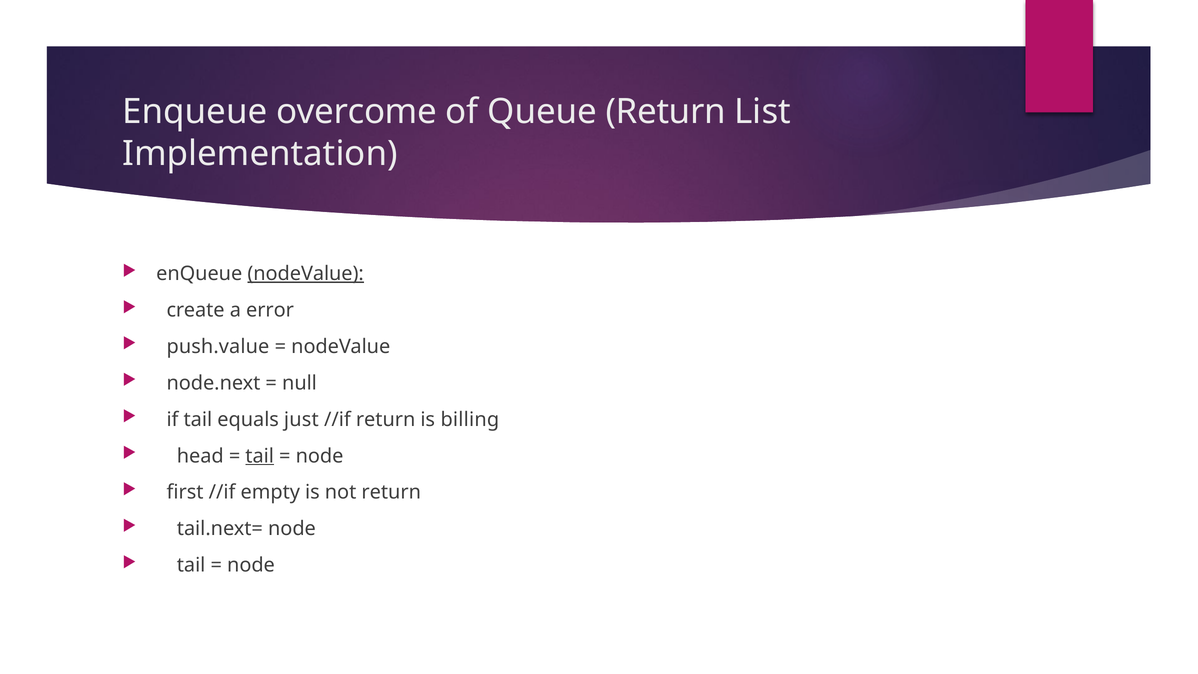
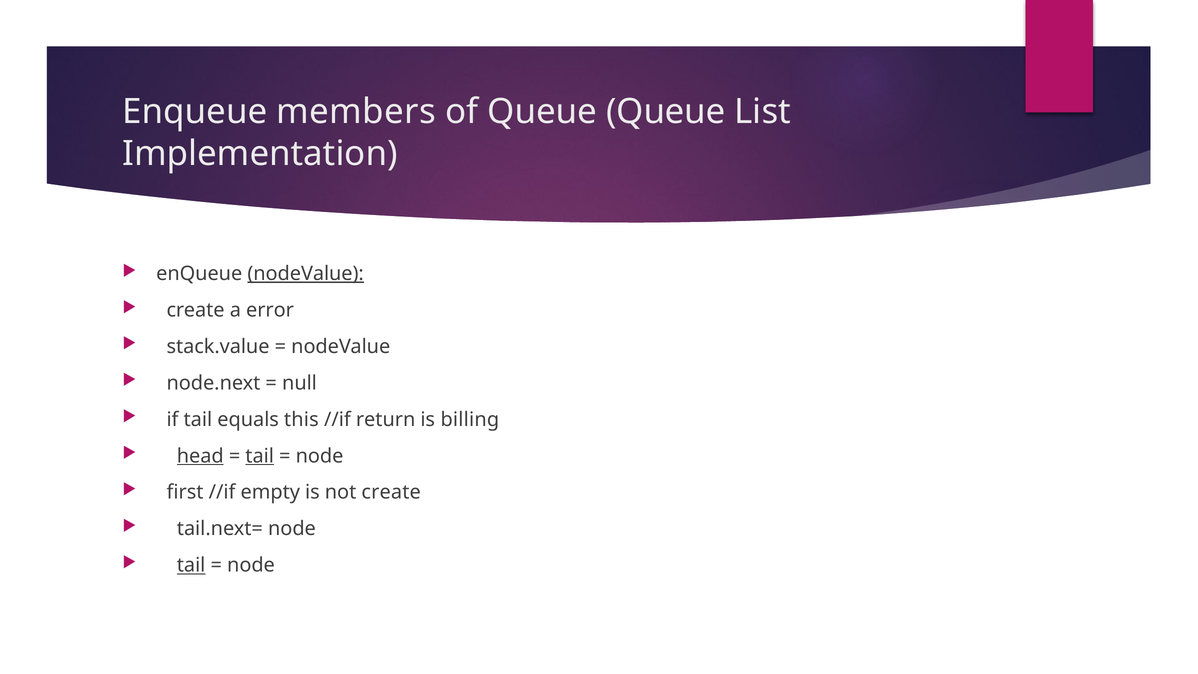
overcome: overcome -> members
Queue Return: Return -> Queue
push.value: push.value -> stack.value
just: just -> this
head underline: none -> present
not return: return -> create
tail at (191, 565) underline: none -> present
